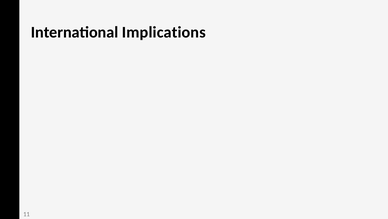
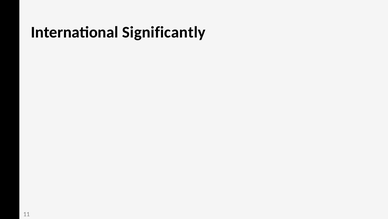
Implications: Implications -> Significantly
